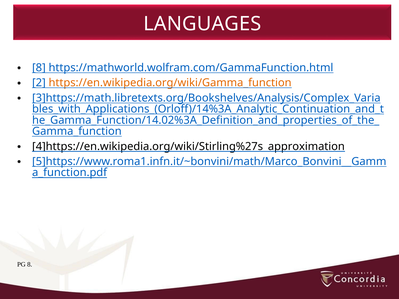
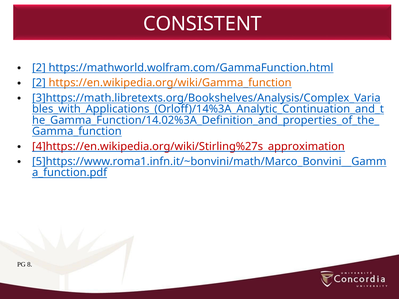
LANGUAGES: LANGUAGES -> CONSISTENT
8 at (39, 68): 8 -> 2
4]https://en.wikipedia.org/wiki/Stirling%27s_approximation colour: black -> red
